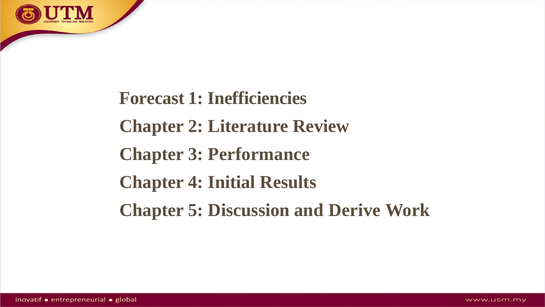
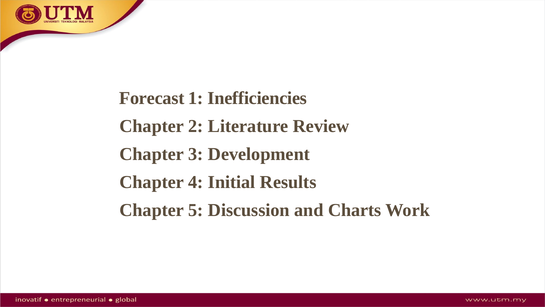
Performance: Performance -> Development
Derive: Derive -> Charts
